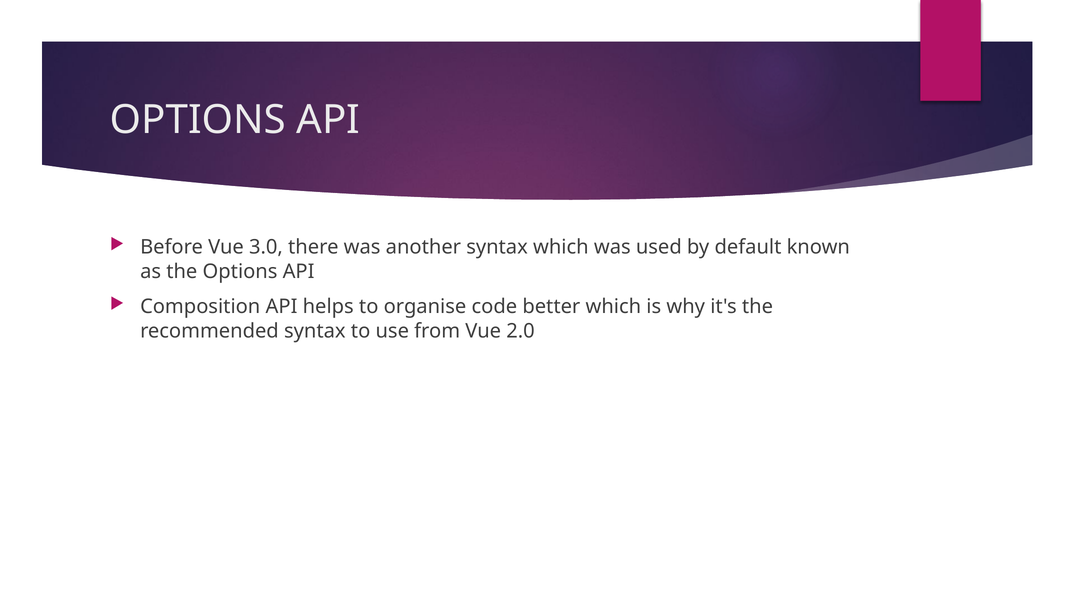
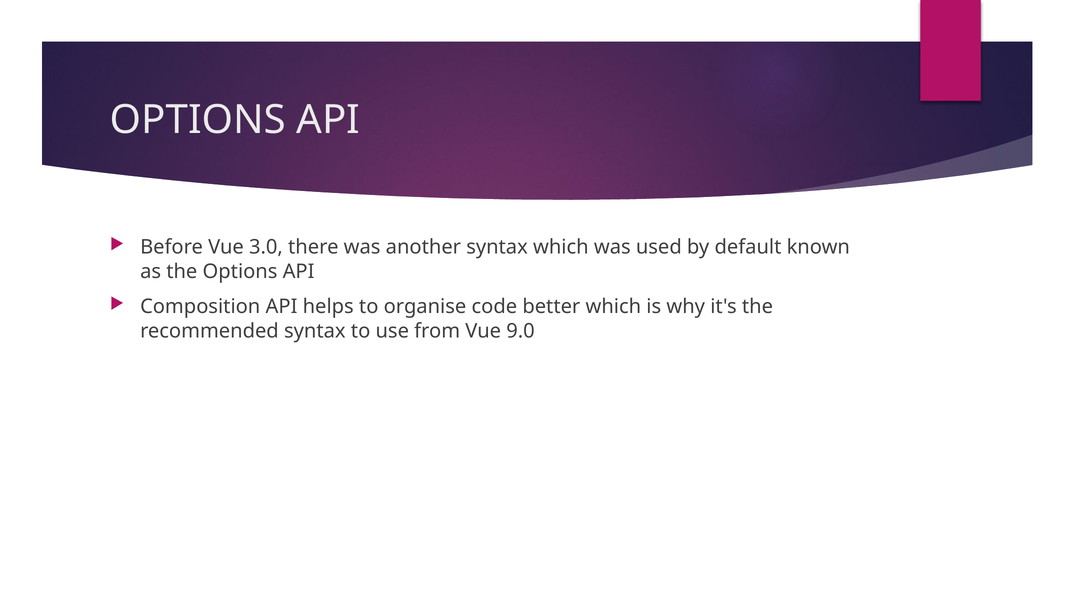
2.0: 2.0 -> 9.0
